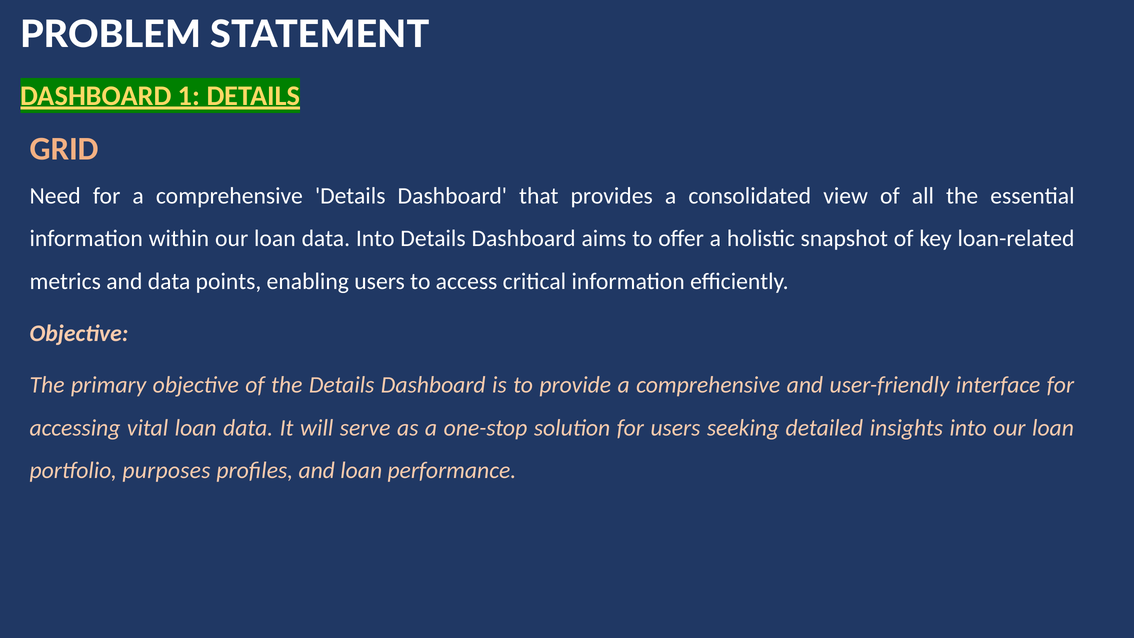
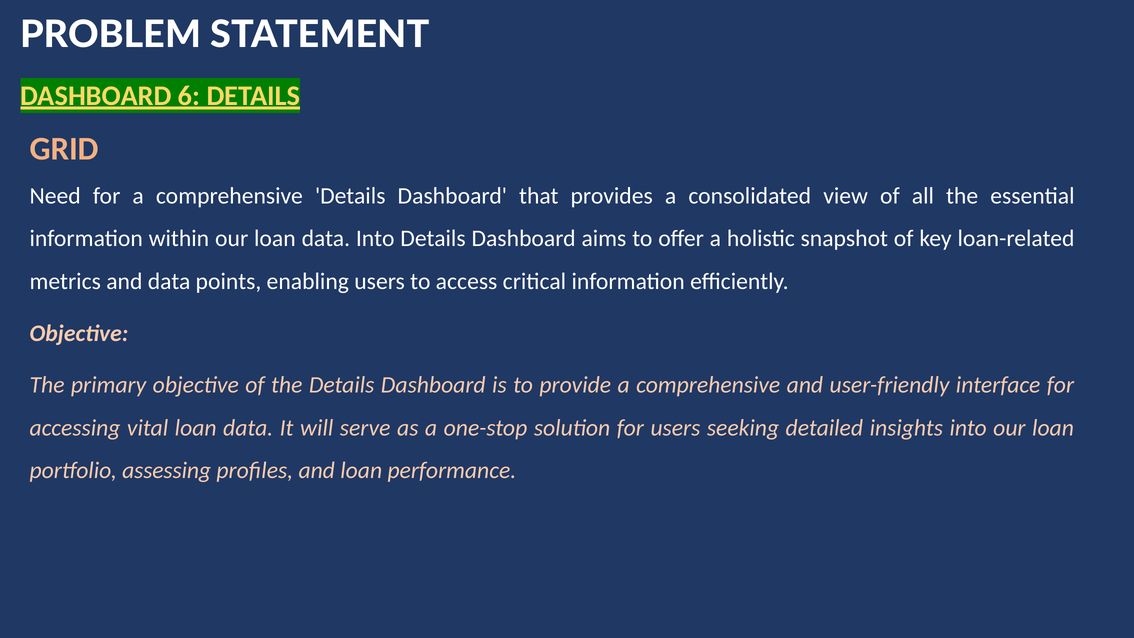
1: 1 -> 6
purposes: purposes -> assessing
